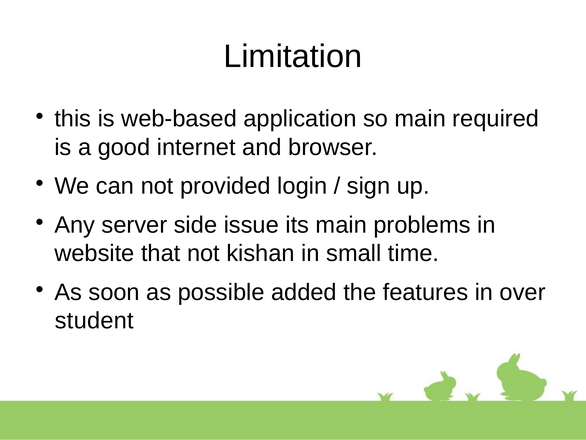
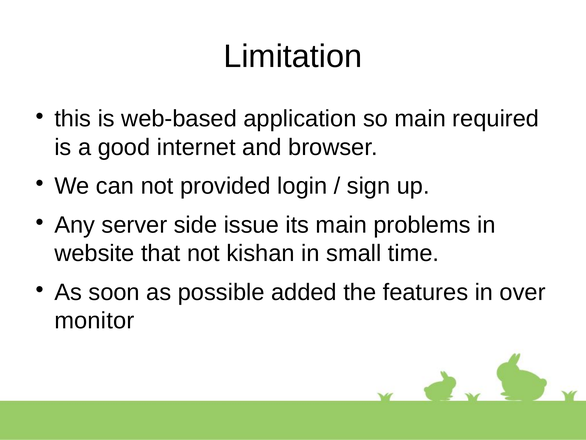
student: student -> monitor
